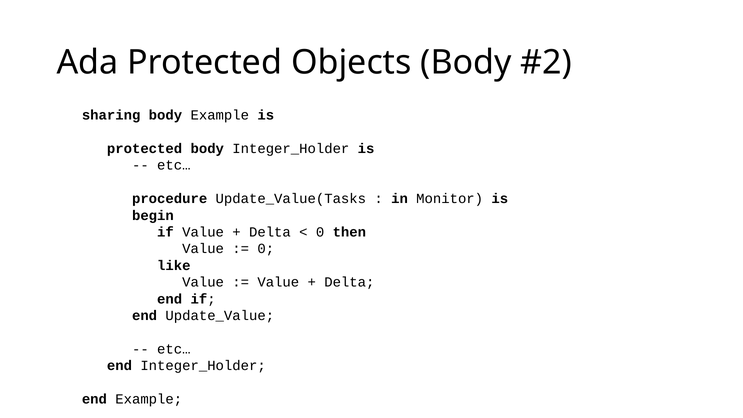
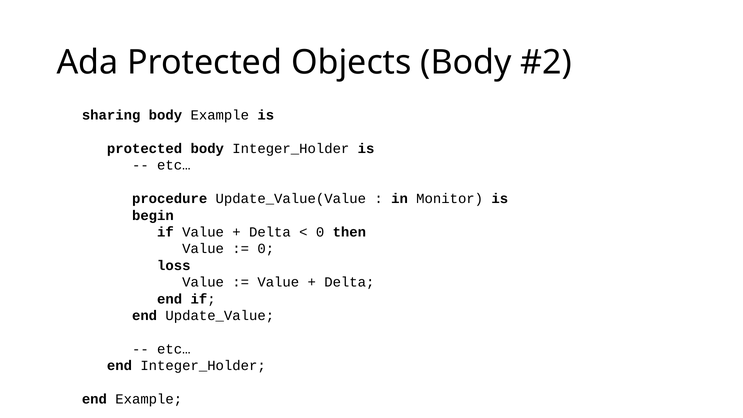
Update_Value(Tasks: Update_Value(Tasks -> Update_Value(Value
like: like -> loss
